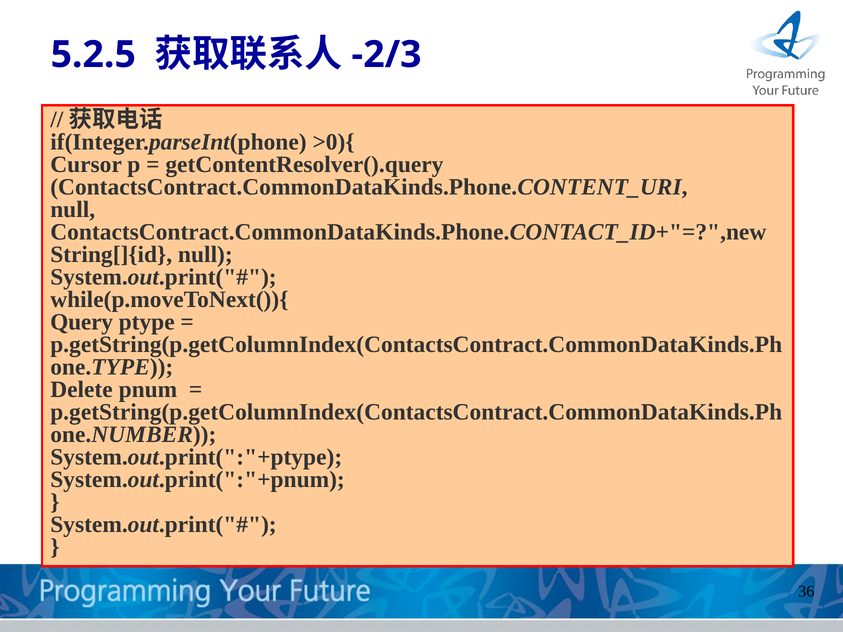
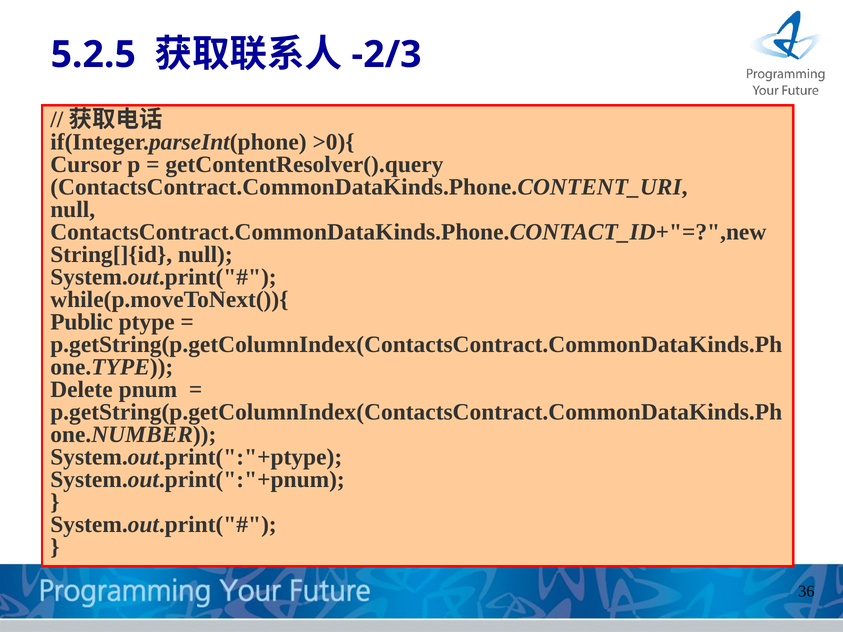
Query: Query -> Public
